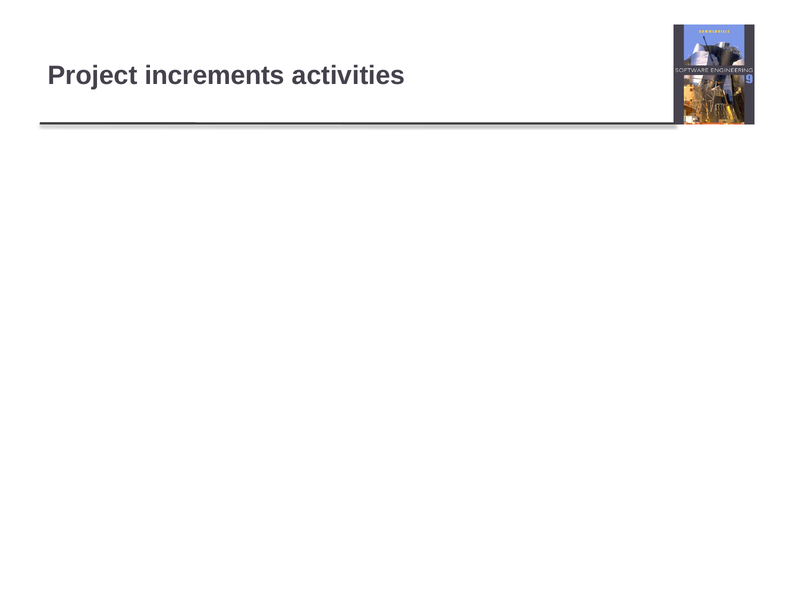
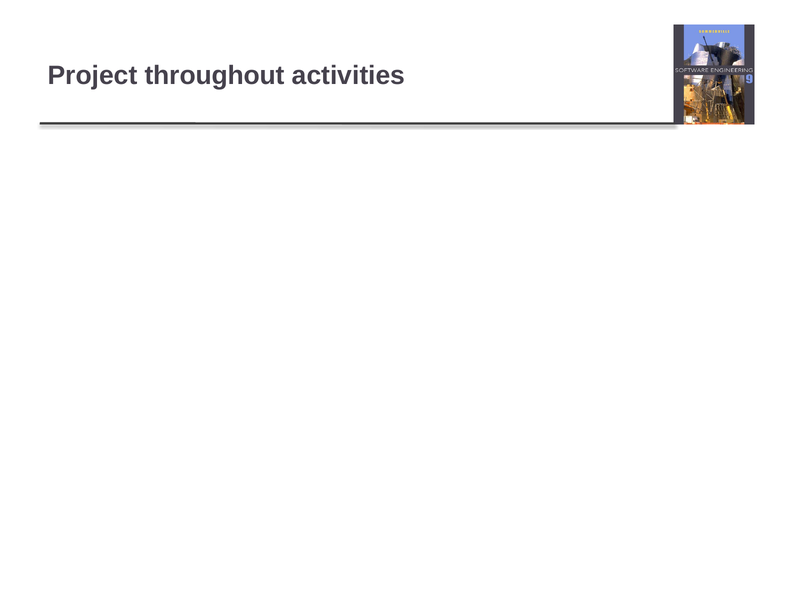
increments: increments -> throughout
